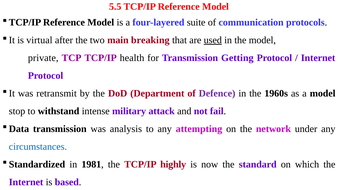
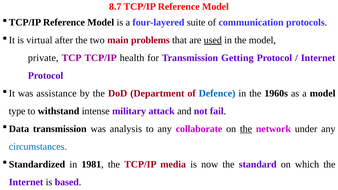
5.5: 5.5 -> 8.7
breaking: breaking -> problems
retransmit: retransmit -> assistance
Defence colour: purple -> blue
stop: stop -> type
attempting: attempting -> collaborate
the at (246, 129) underline: none -> present
highly: highly -> media
